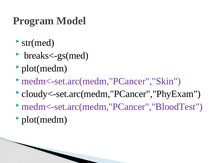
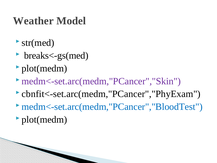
Program: Program -> Weather
cloudy<-set.arc(medm,"PCancer","PhyExam: cloudy<-set.arc(medm,"PCancer","PhyExam -> cbnfit<-set.arc(medm,"PCancer","PhyExam
medm<-set.arc(medm,"PCancer","BloodTest colour: purple -> blue
